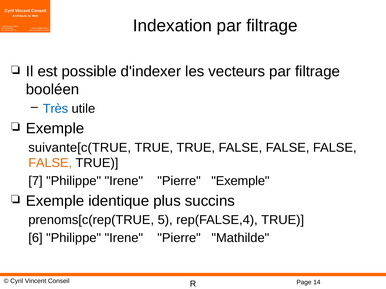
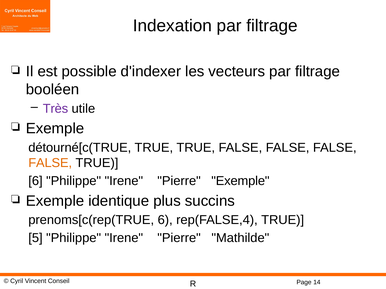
Très colour: blue -> purple
suivante[c(TRUE: suivante[c(TRUE -> détourné[c(TRUE
7 at (35, 181): 7 -> 6
prenoms[c(rep(TRUE 5: 5 -> 6
6: 6 -> 5
